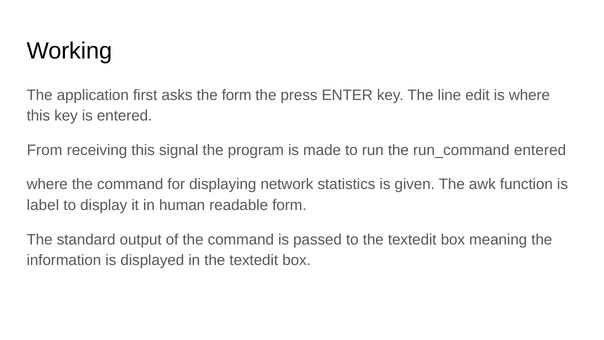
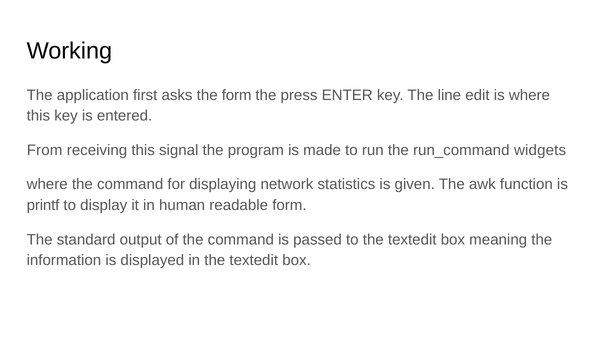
run_command entered: entered -> widgets
label: label -> printf
